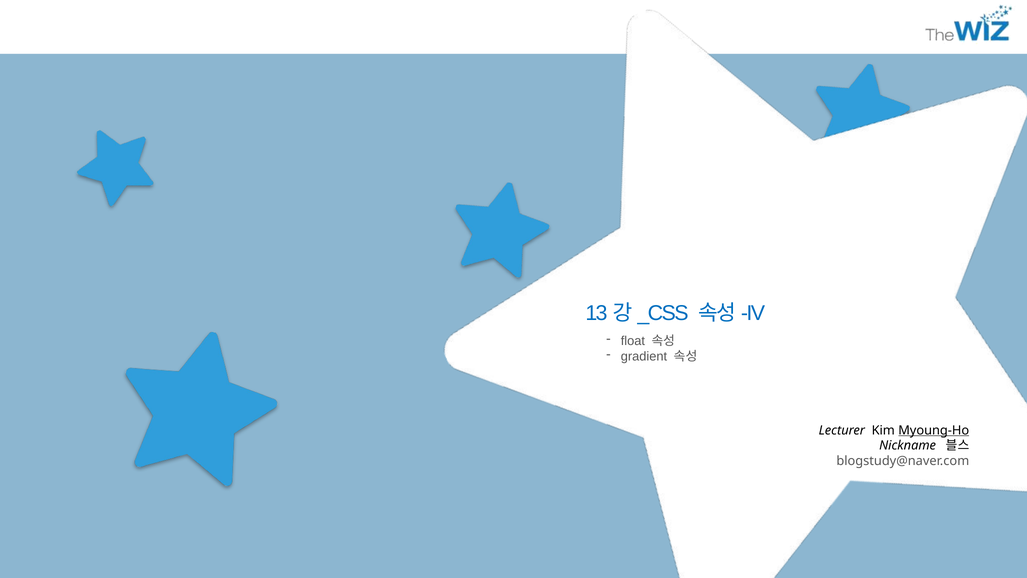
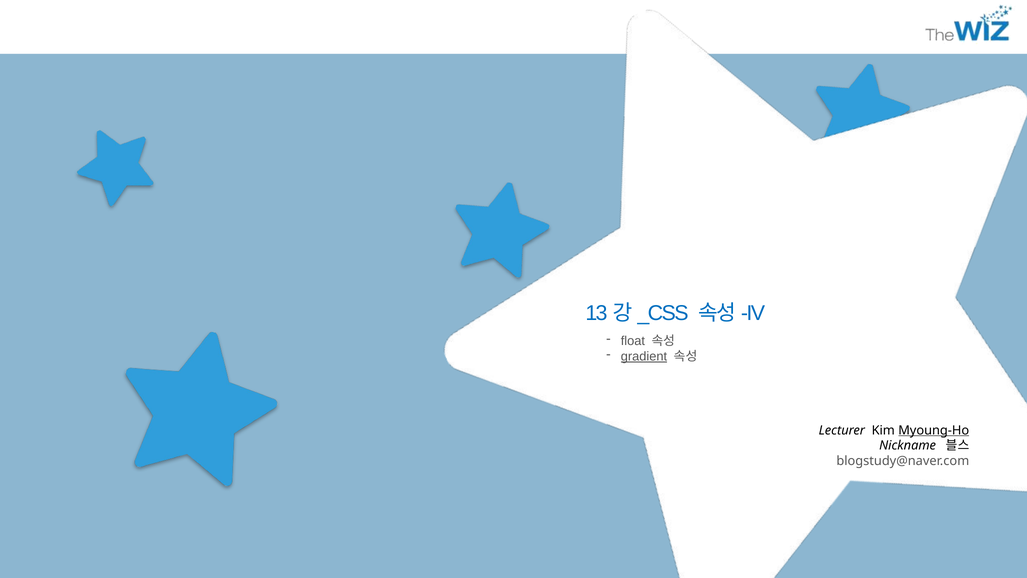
gradient underline: none -> present
